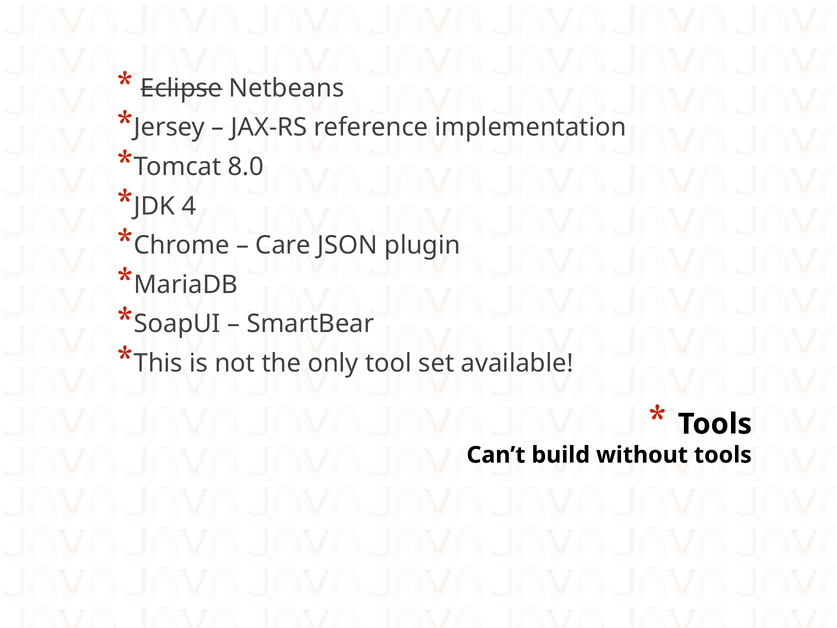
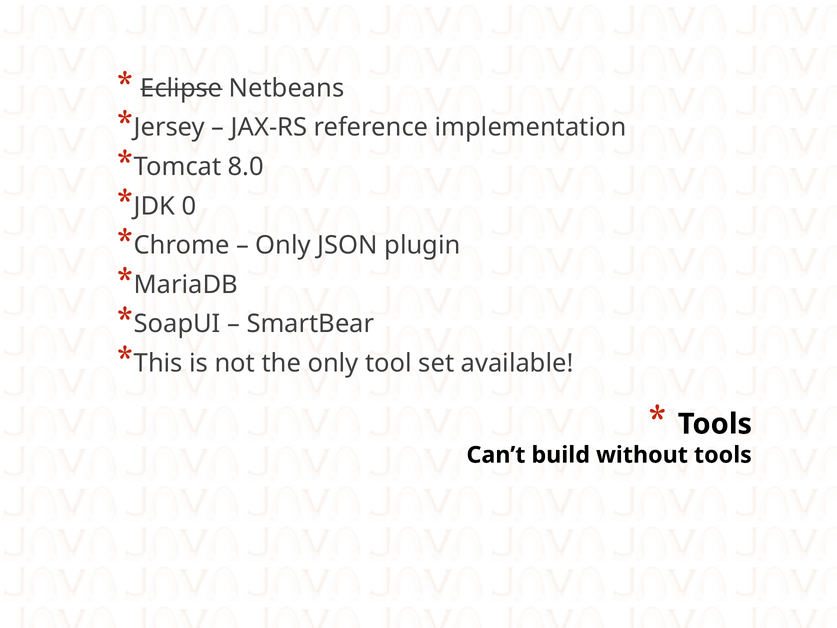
4: 4 -> 0
Care at (283, 245): Care -> Only
